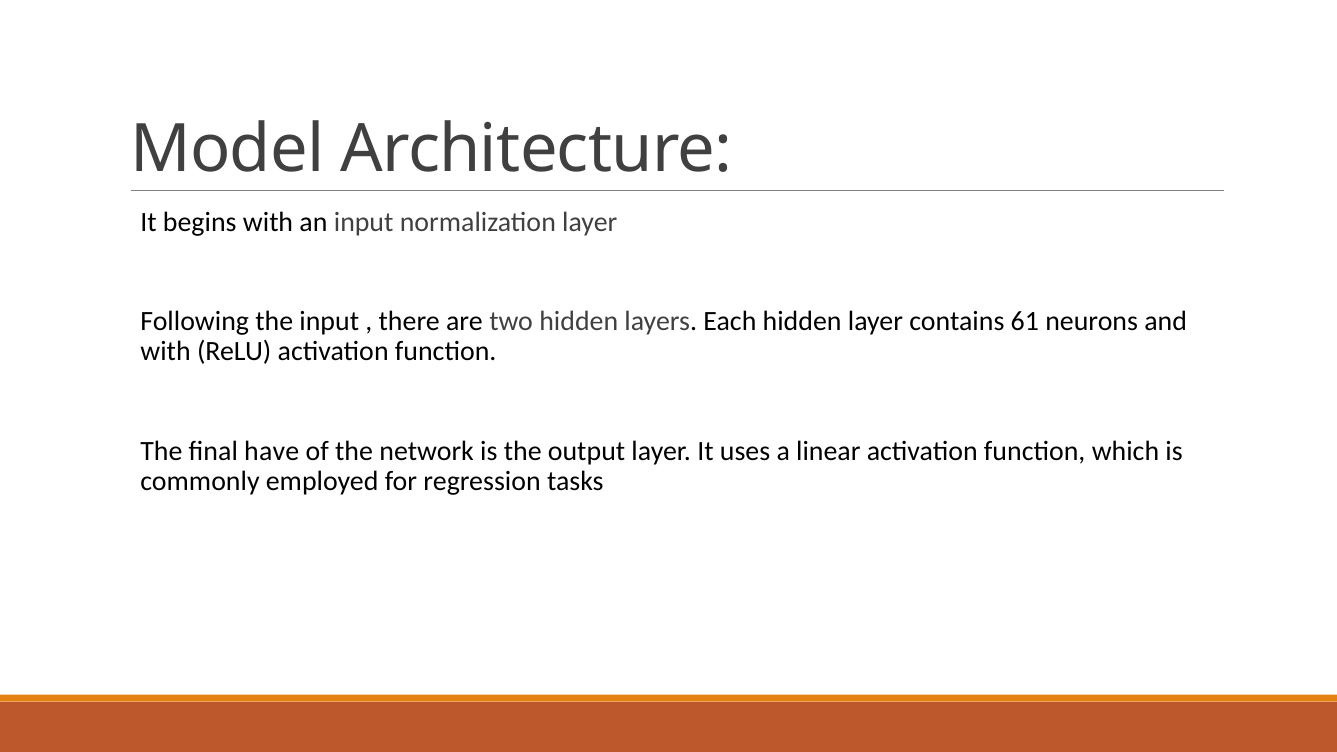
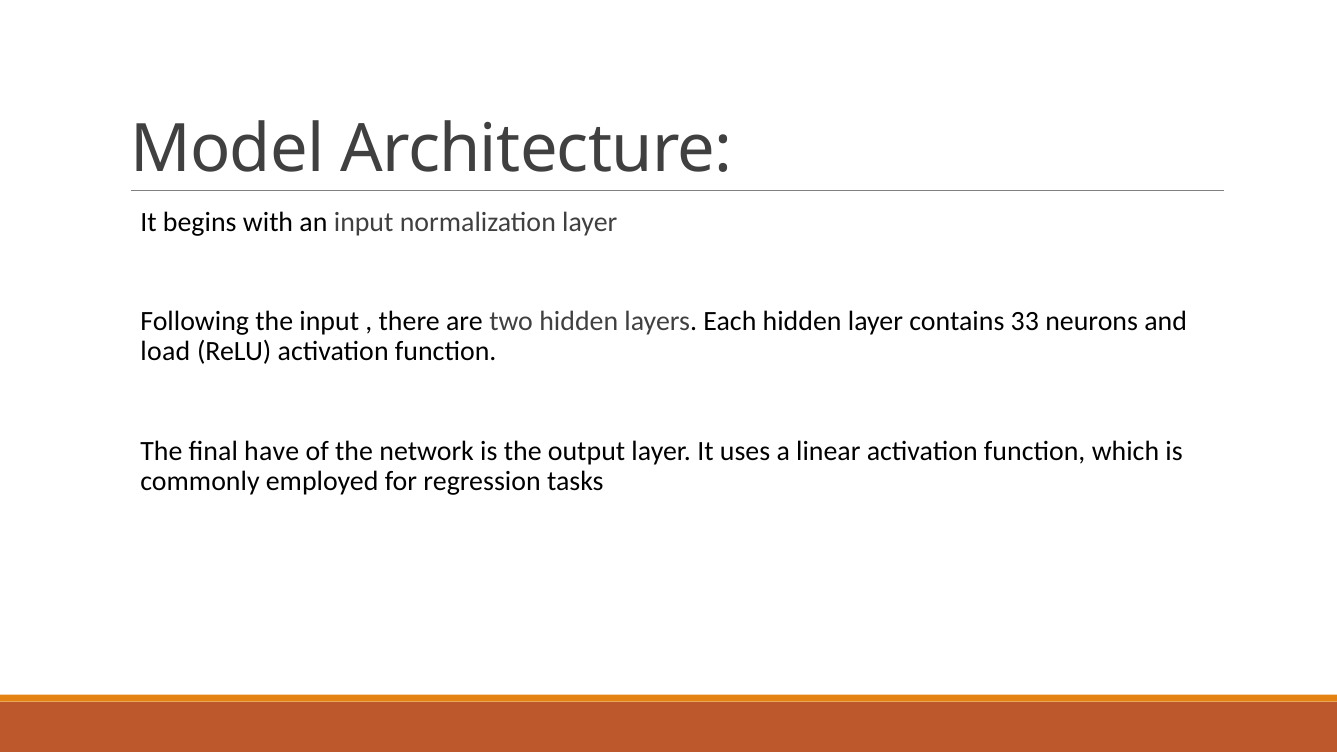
61: 61 -> 33
with at (166, 352): with -> load
